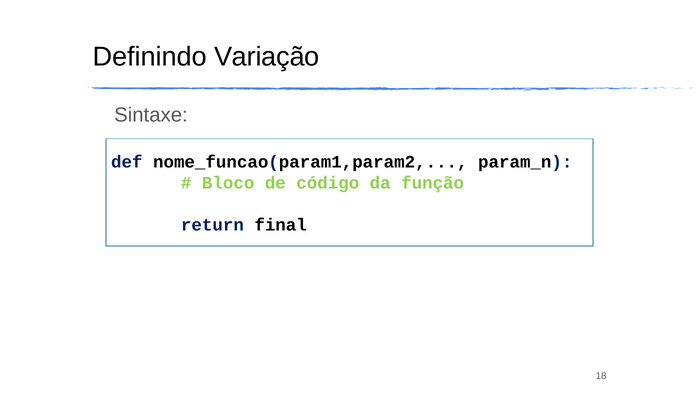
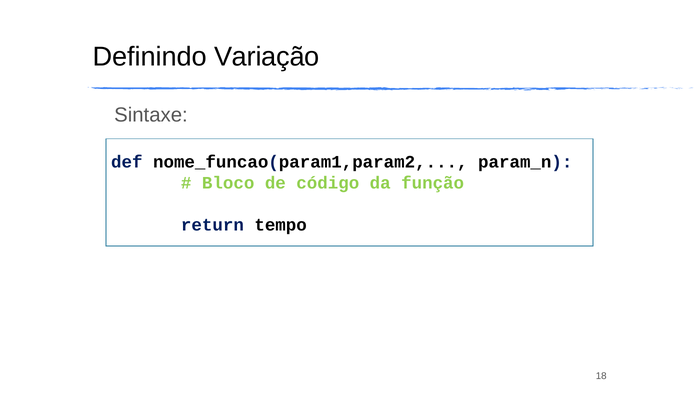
final: final -> tempo
